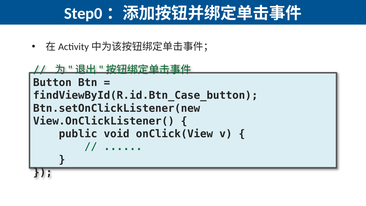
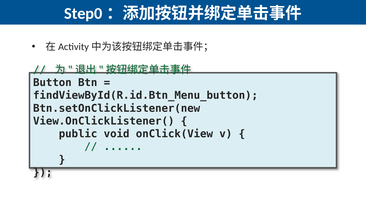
findViewById(R.id.Btn_Case_button: findViewById(R.id.Btn_Case_button -> findViewById(R.id.Btn_Menu_button
